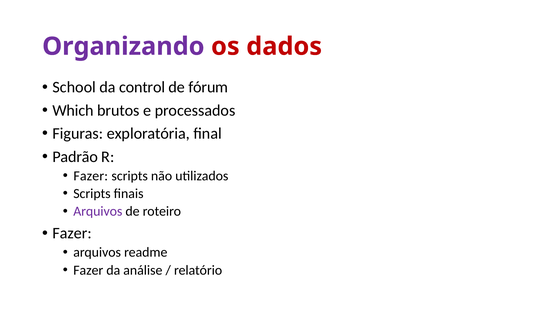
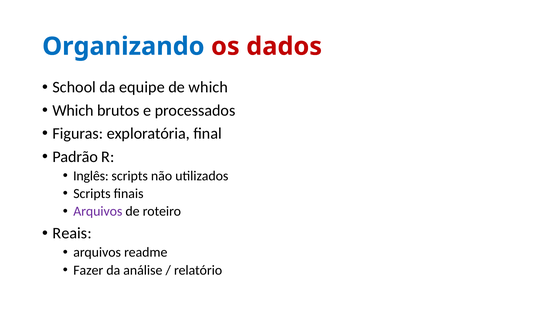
Organizando colour: purple -> blue
control: control -> equipe
de fórum: fórum -> which
Fazer at (91, 176): Fazer -> Inglês
Fazer at (72, 233): Fazer -> Reais
